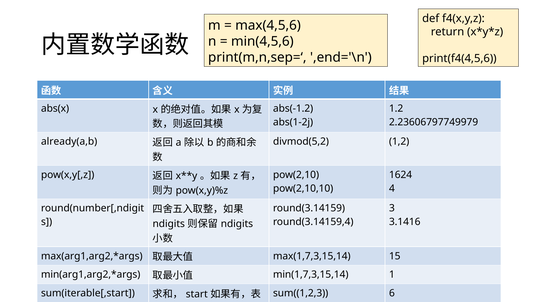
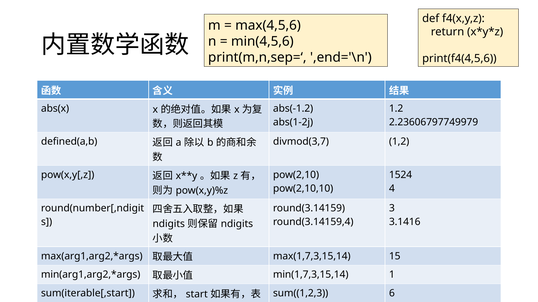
already(a,b: already(a,b -> defined(a,b
divmod(5,2: divmod(5,2 -> divmod(3,7
1624: 1624 -> 1524
